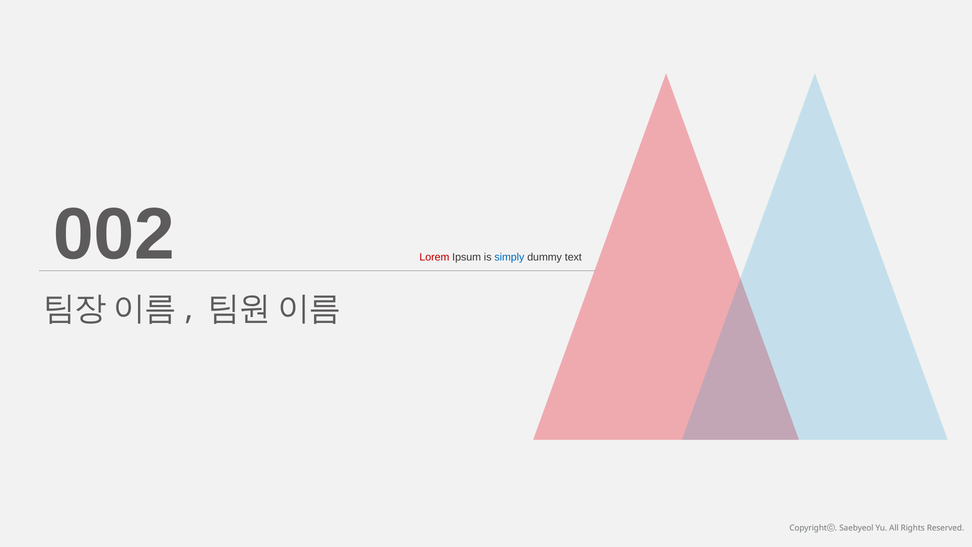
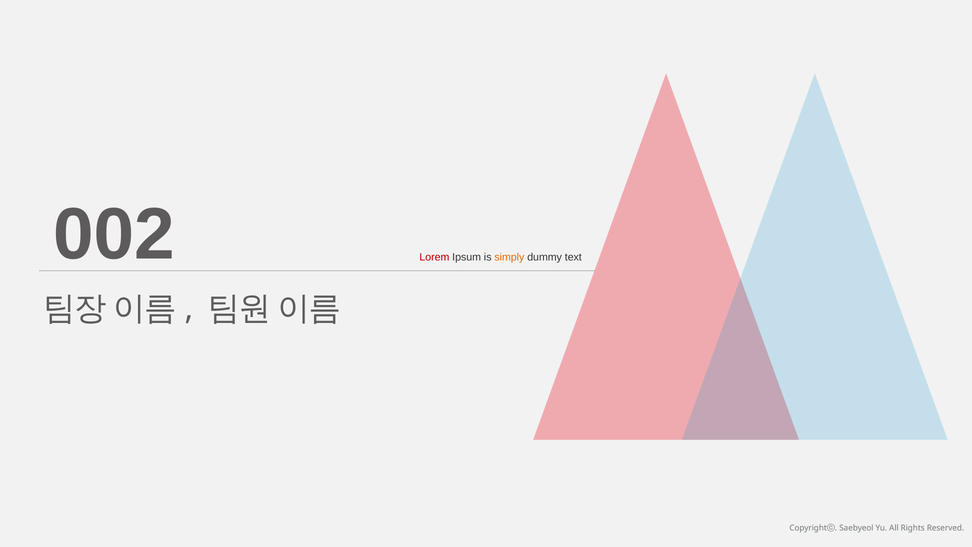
simply colour: blue -> orange
